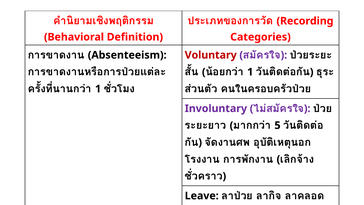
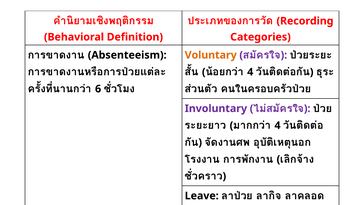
Voluntary colour: red -> orange
1 at (250, 72): 1 -> 4
1 at (98, 89): 1 -> 6
5 at (277, 125): 5 -> 4
